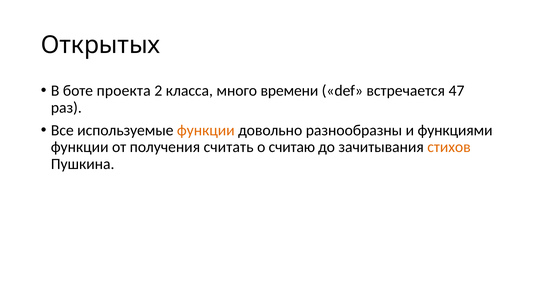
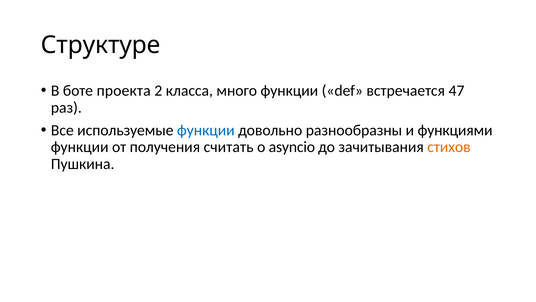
Открытых: Открытых -> Структуре
много времени: времени -> функции
функции at (206, 130) colour: orange -> blue
считаю: считаю -> asyncio
